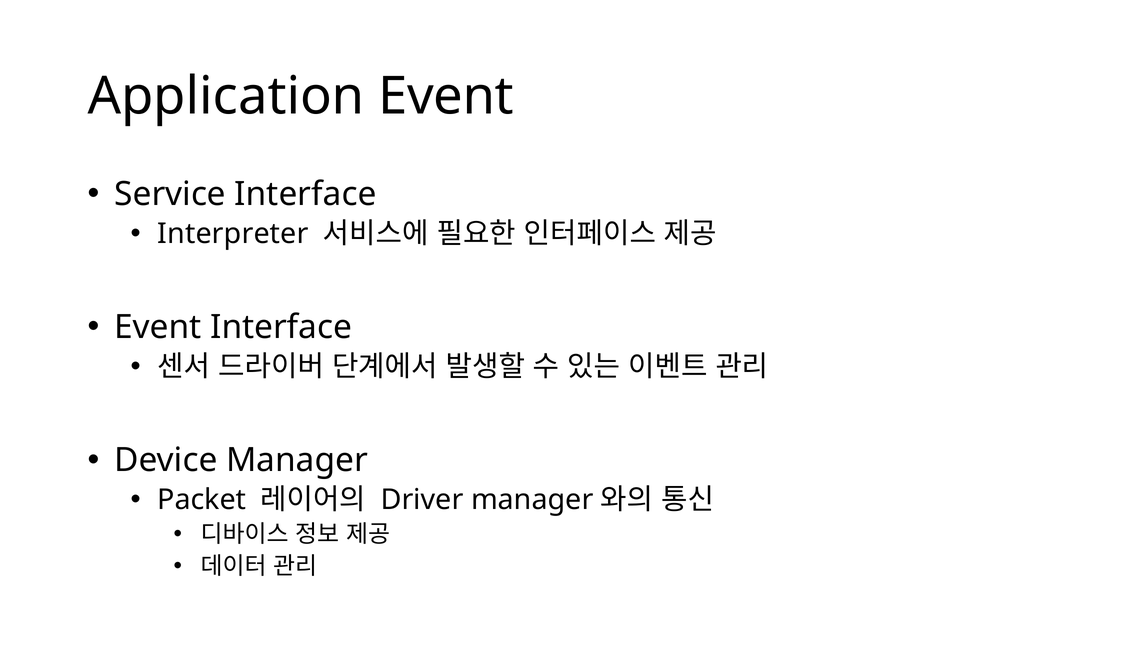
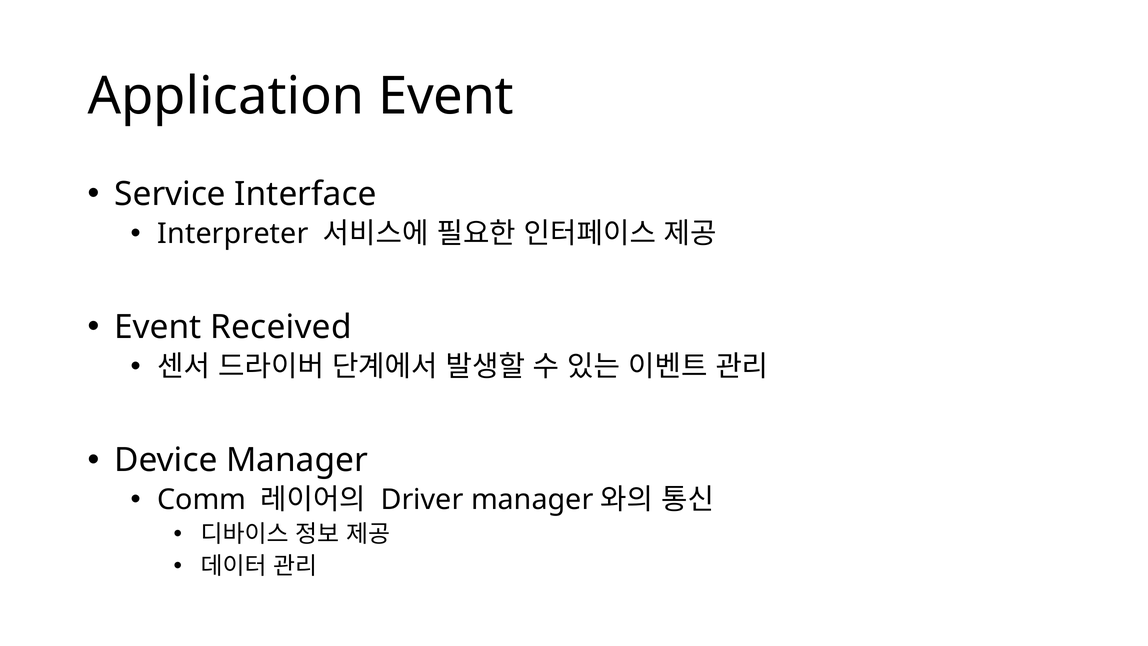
Event Interface: Interface -> Received
Packet: Packet -> Comm
